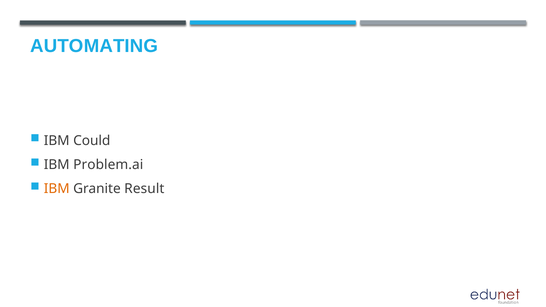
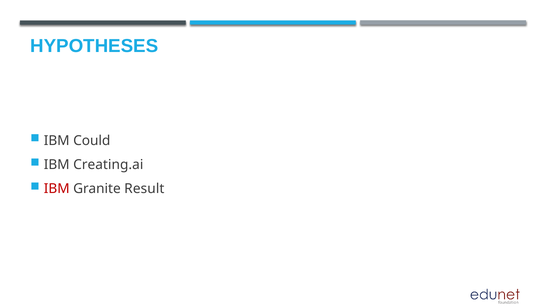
AUTOMATING: AUTOMATING -> HYPOTHESES
Problem.ai: Problem.ai -> Creating.ai
IBM at (57, 189) colour: orange -> red
